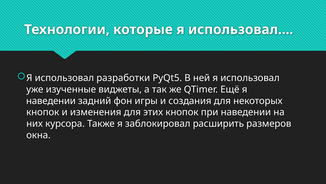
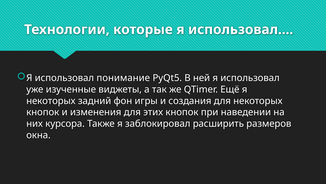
разработки: разработки -> понимание
наведении at (51, 101): наведении -> некоторых
